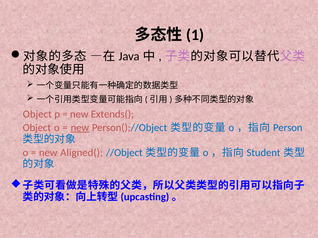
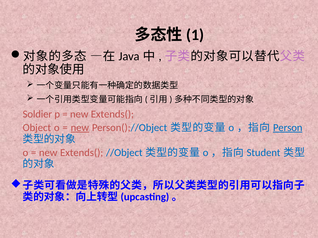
Object at (37, 114): Object -> Soldier
Person underline: none -> present
Aligned( at (82, 153): Aligned( -> Extends(
